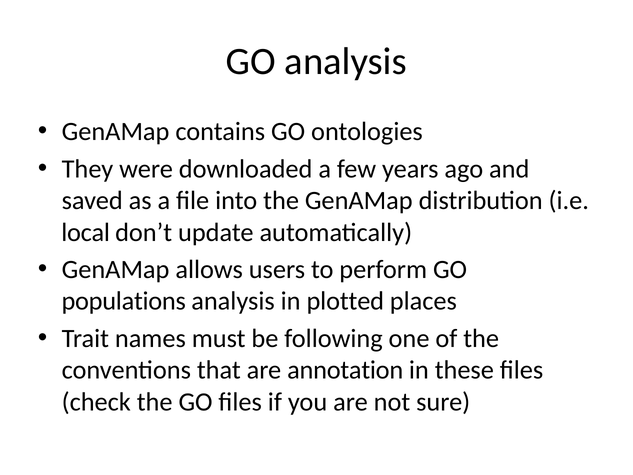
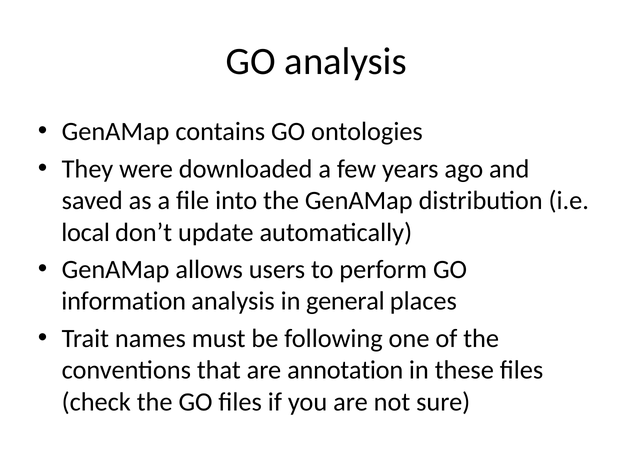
populations: populations -> information
plotted: plotted -> general
